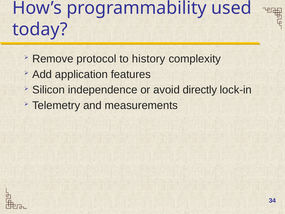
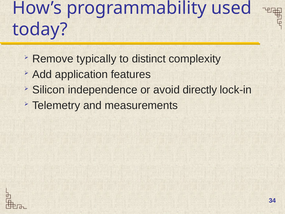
protocol: protocol -> typically
history: history -> distinct
